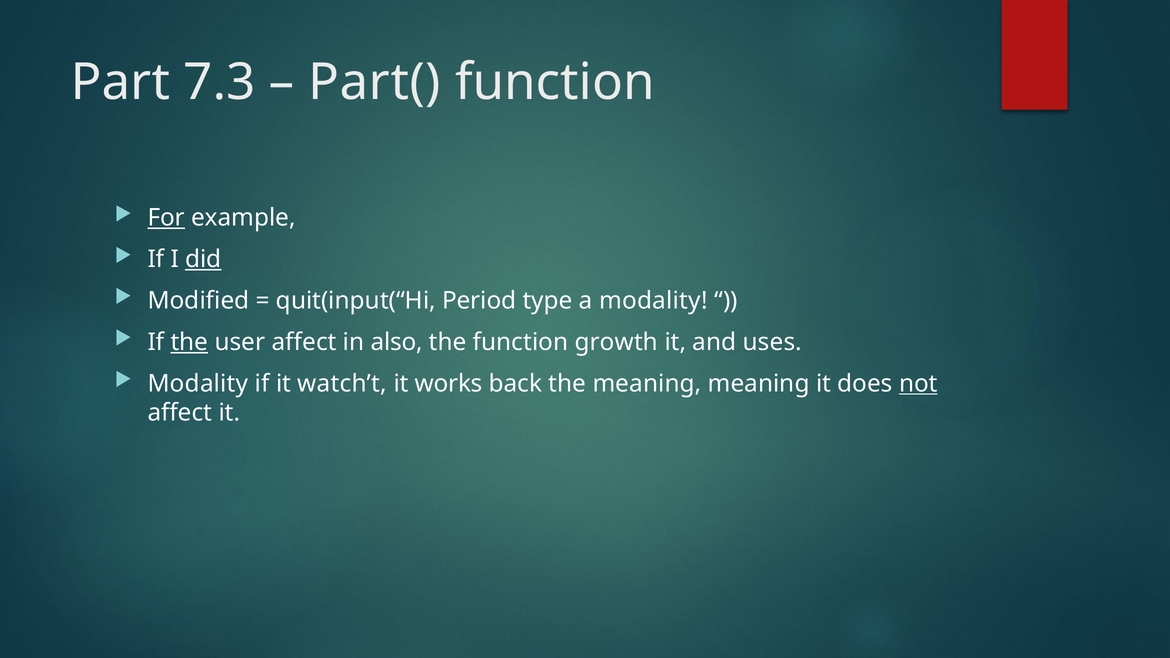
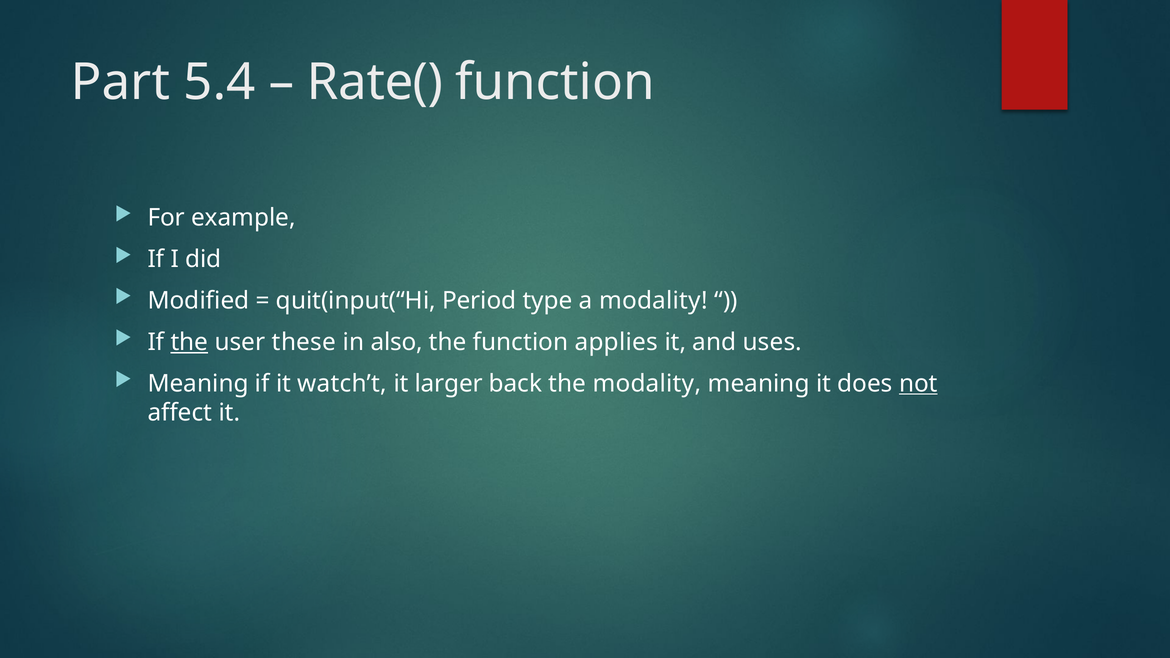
7.3: 7.3 -> 5.4
Part(: Part( -> Rate(
For underline: present -> none
did underline: present -> none
user affect: affect -> these
growth: growth -> applies
Modality at (198, 384): Modality -> Meaning
works: works -> larger
the meaning: meaning -> modality
